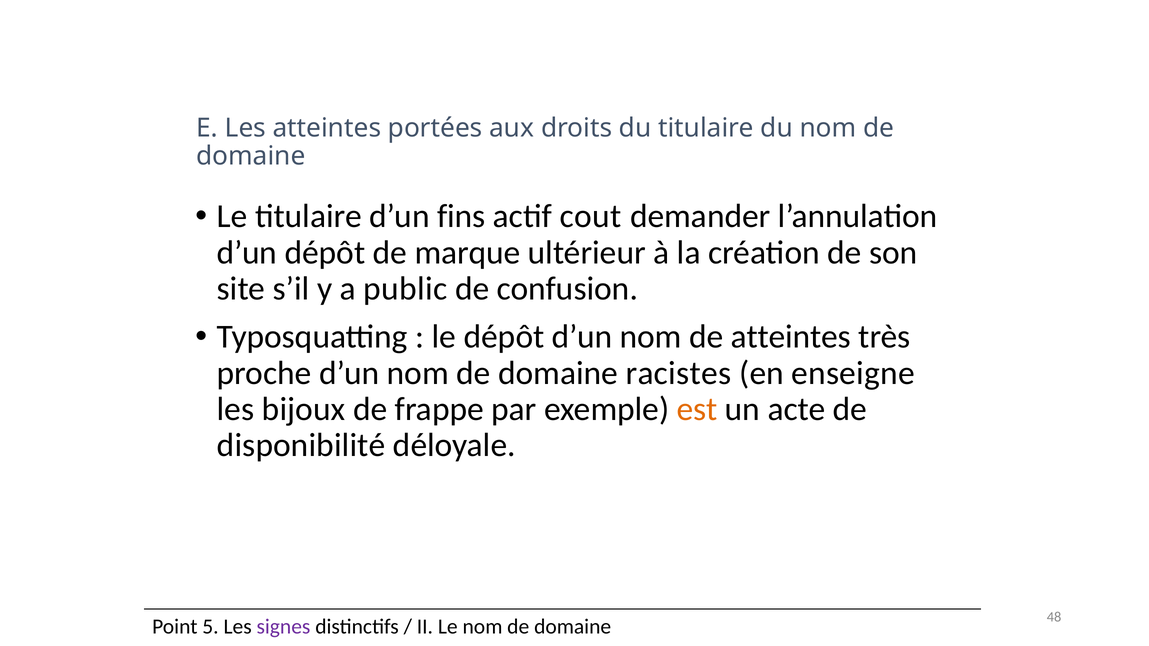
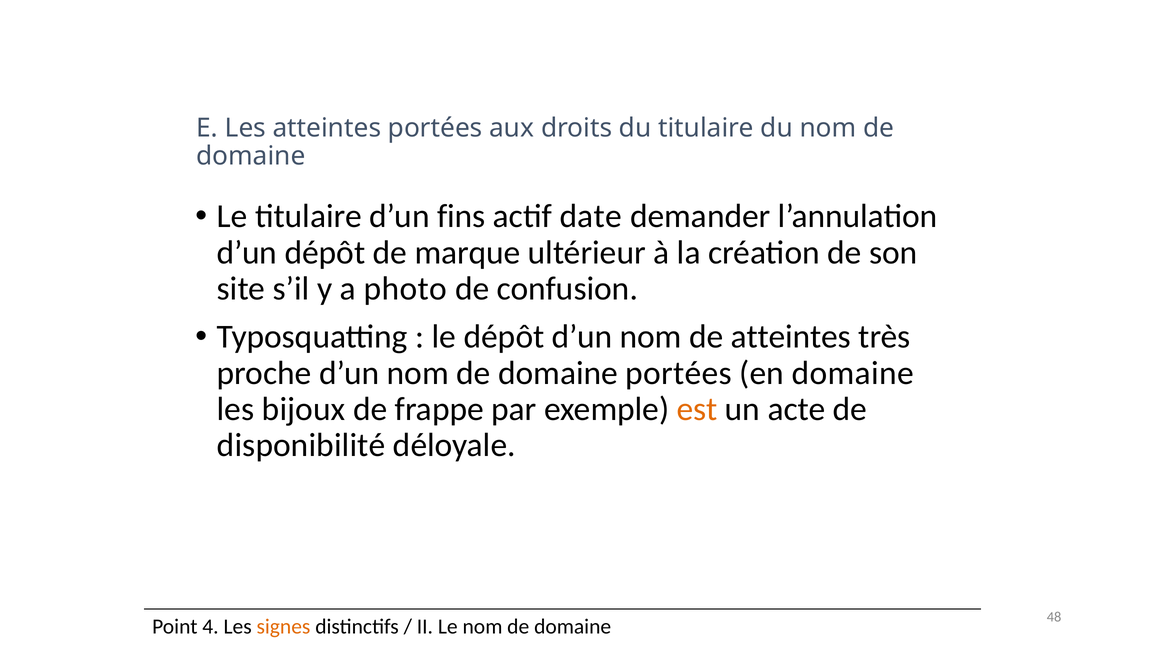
cout: cout -> date
public: public -> photo
domaine racistes: racistes -> portées
en enseigne: enseigne -> domaine
5: 5 -> 4
signes colour: purple -> orange
